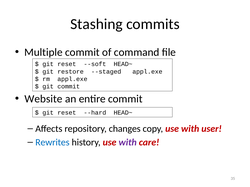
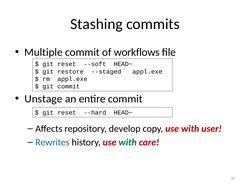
command: command -> workflows
Website: Website -> Unstage
changes: changes -> develop
with at (128, 143) colour: purple -> green
